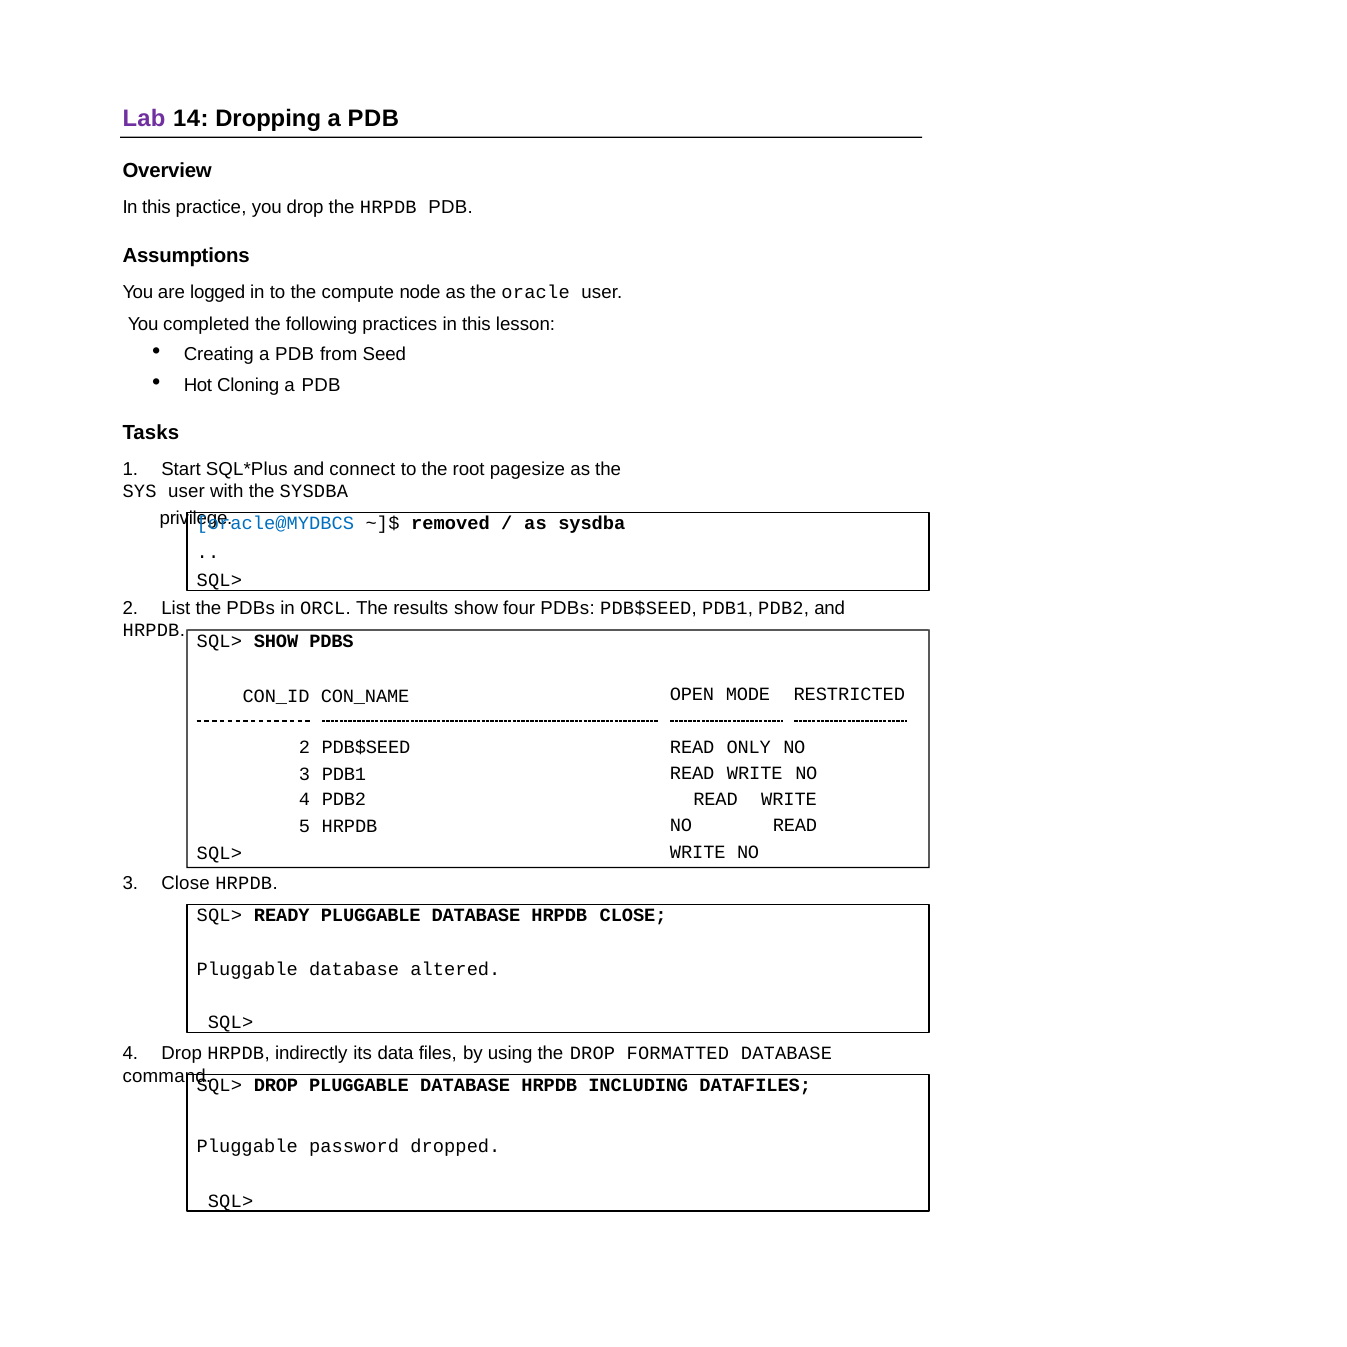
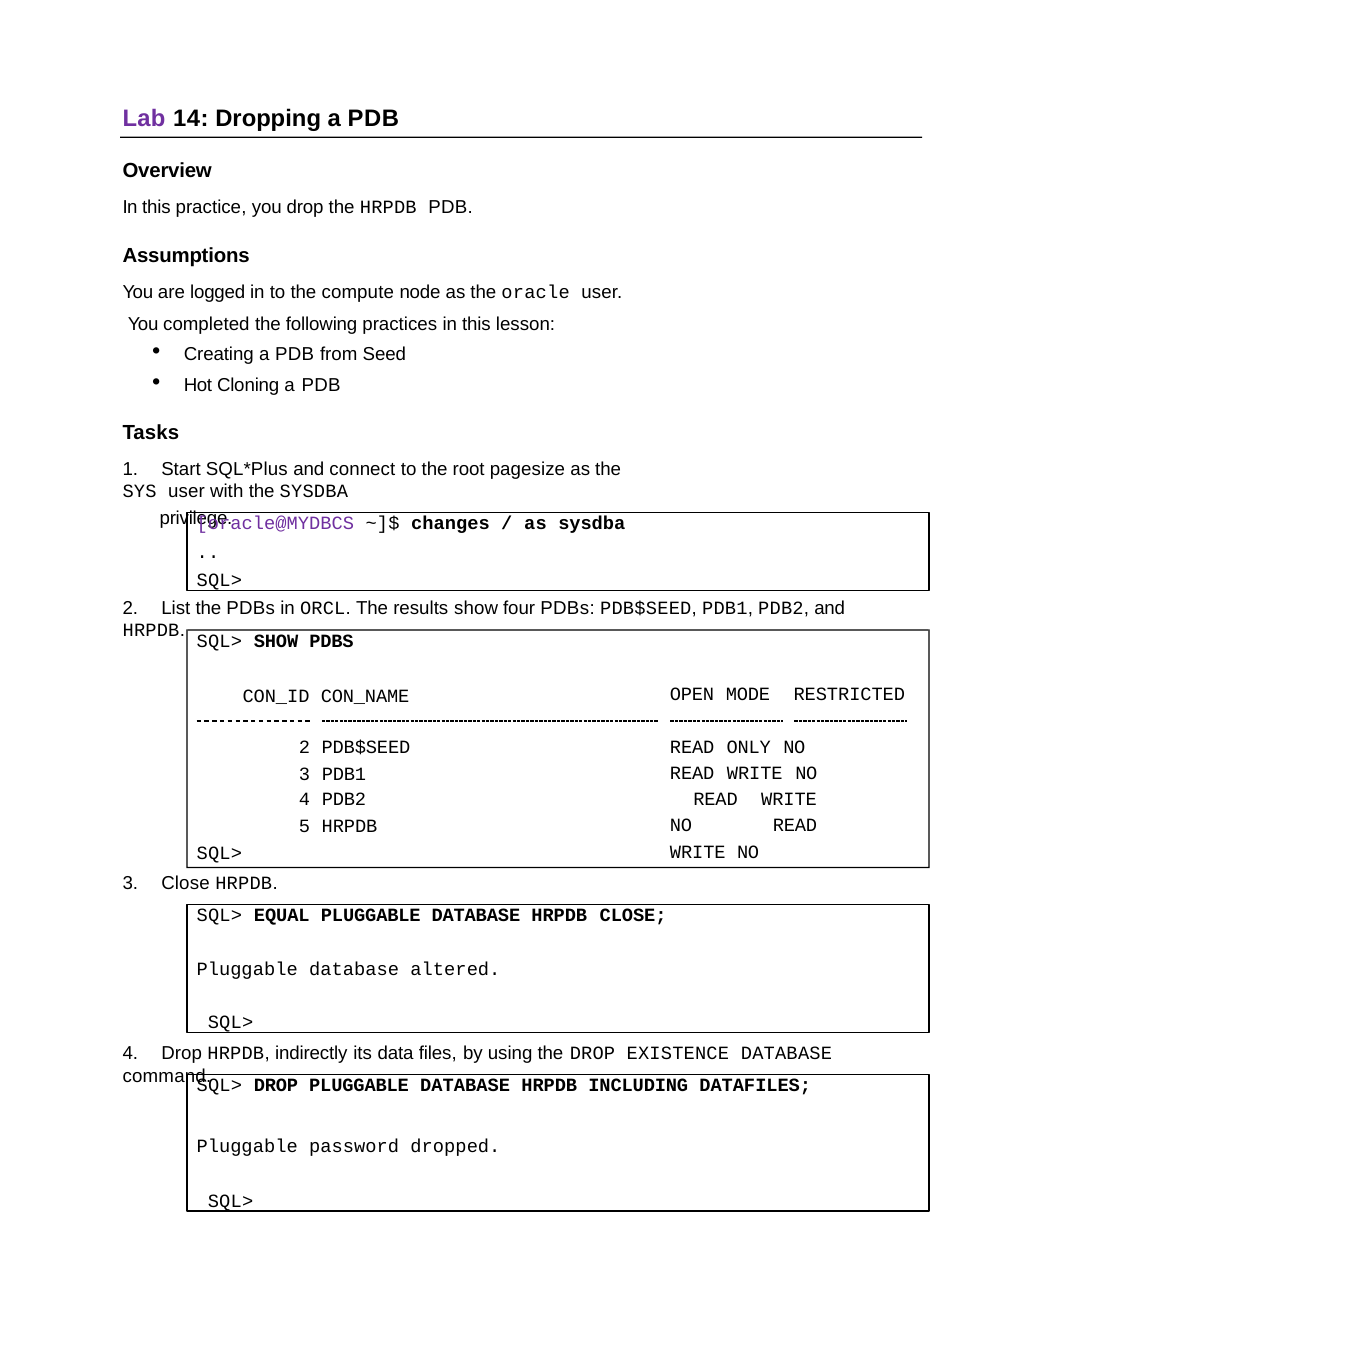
oracle@MYDBCS colour: blue -> purple
removed: removed -> changes
READY: READY -> EQUAL
FORMATTED: FORMATTED -> EXISTENCE
